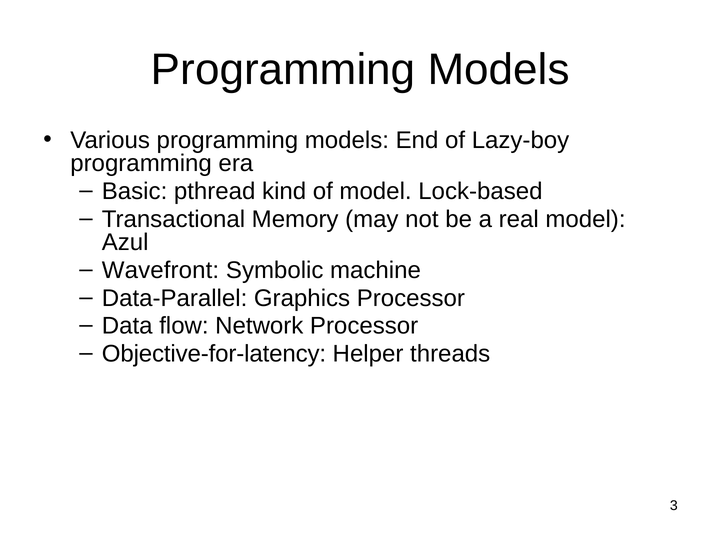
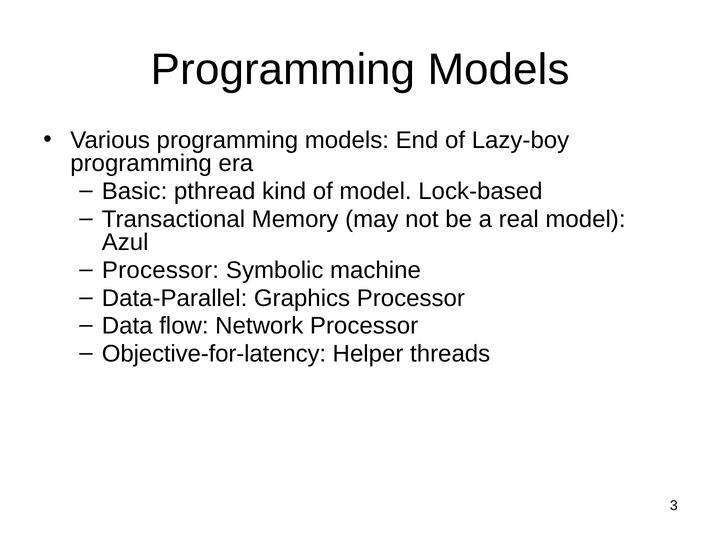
Wavefront at (160, 270): Wavefront -> Processor
